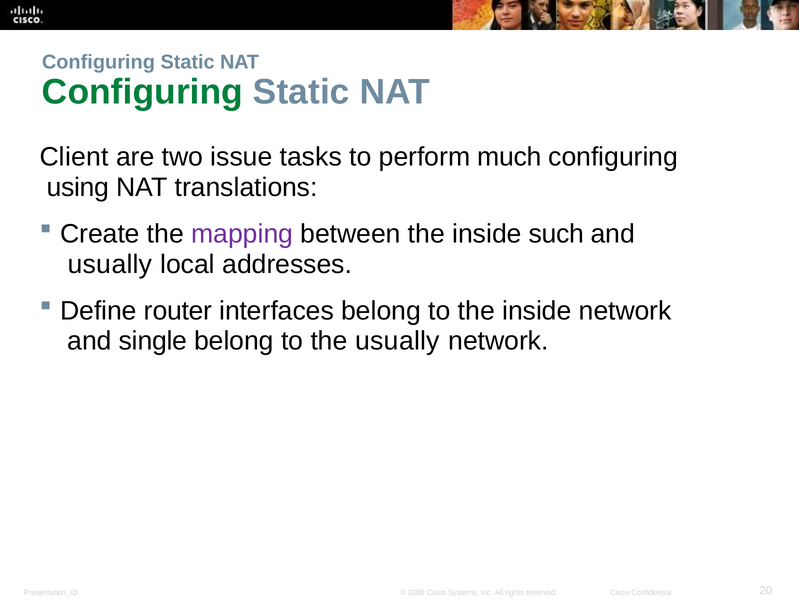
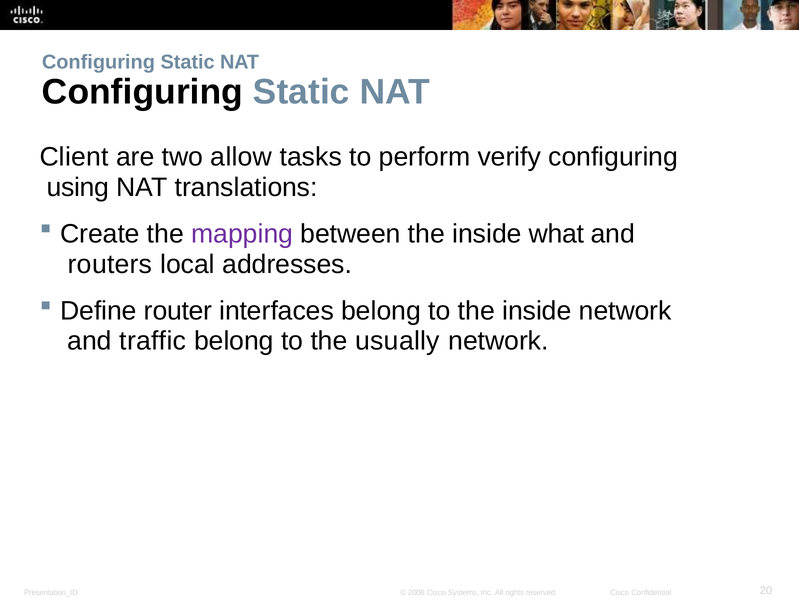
Configuring at (142, 92) colour: green -> black
issue: issue -> allow
much: much -> verify
such: such -> what
usually at (110, 264): usually -> routers
single: single -> traffic
